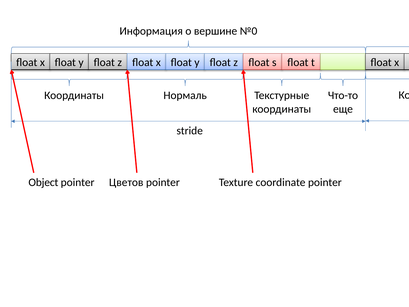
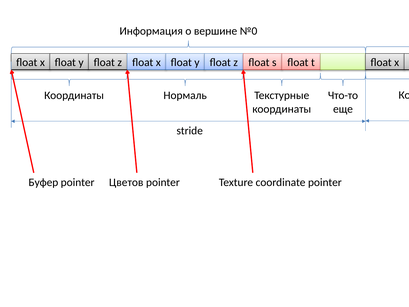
Object: Object -> Буфер
